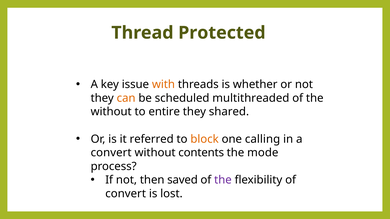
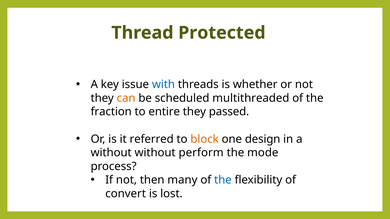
with colour: orange -> blue
without at (111, 112): without -> fraction
shared: shared -> passed
calling: calling -> design
convert at (111, 153): convert -> without
contents: contents -> perform
saved: saved -> many
the at (223, 180) colour: purple -> blue
